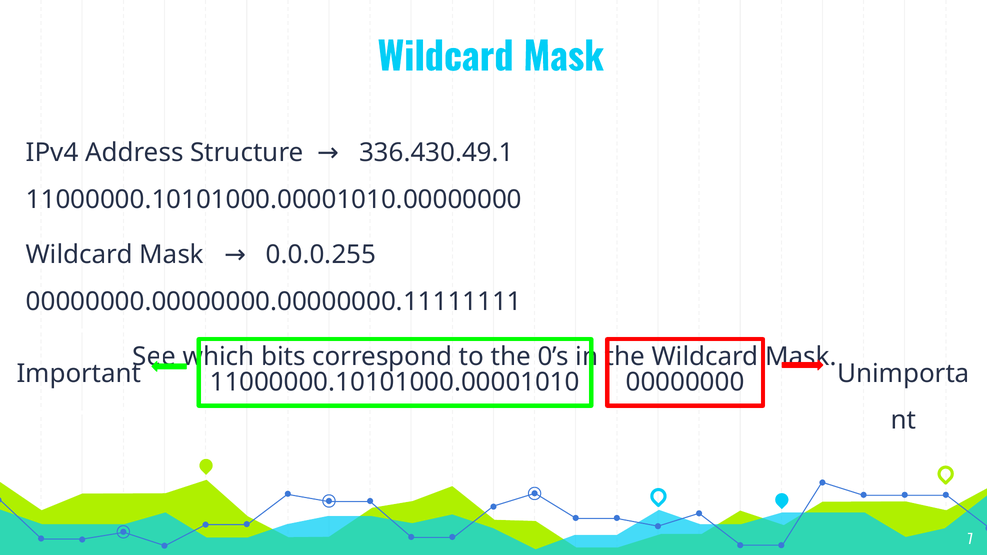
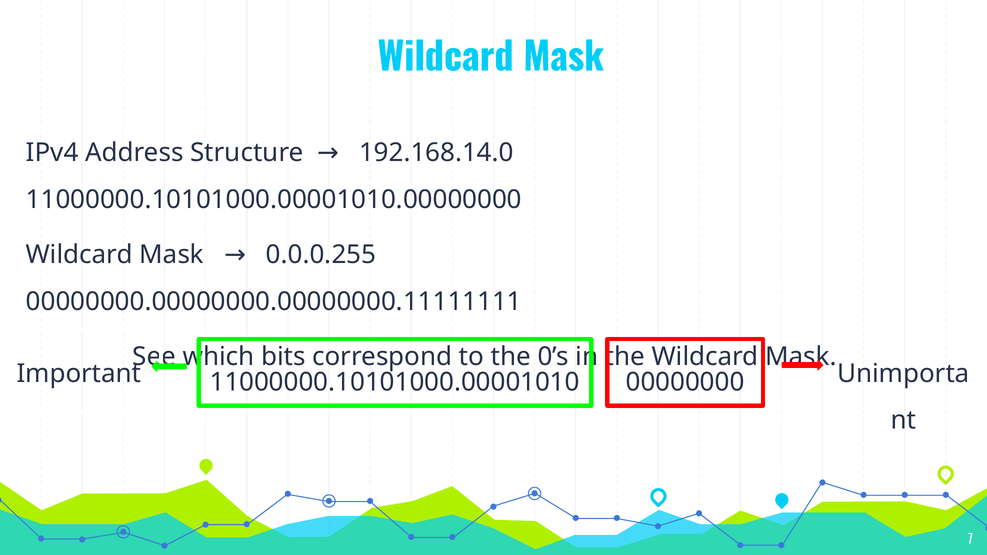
336.430.49.1: 336.430.49.1 -> 192.168.14.0
